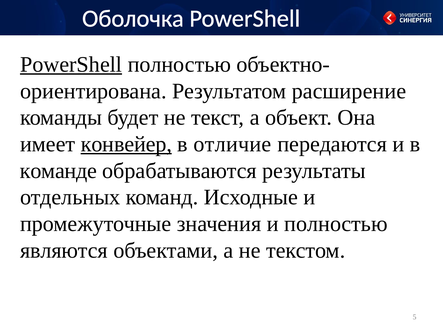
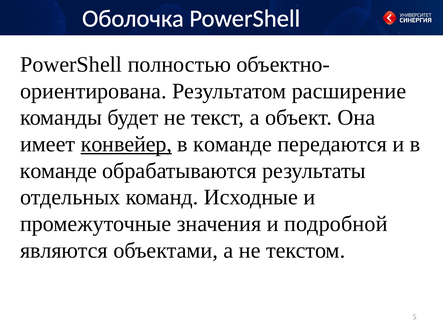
PowerShell at (71, 65) underline: present -> none
отличие at (232, 144): отличие -> команде
и полностью: полностью -> подробной
